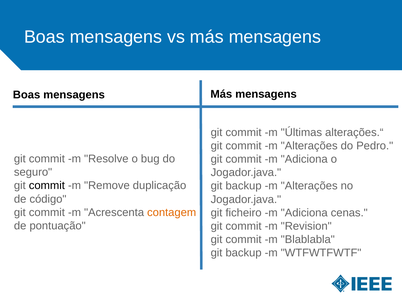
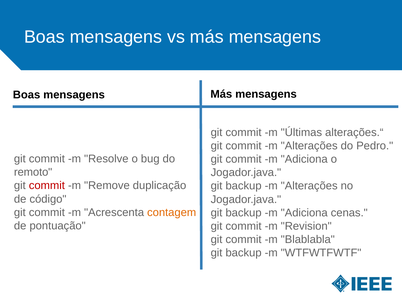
seguro: seguro -> remoto
commit at (47, 186) colour: black -> red
ficheiro at (244, 213): ficheiro -> backup
